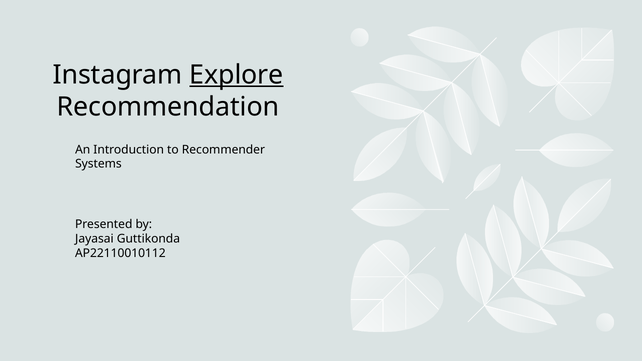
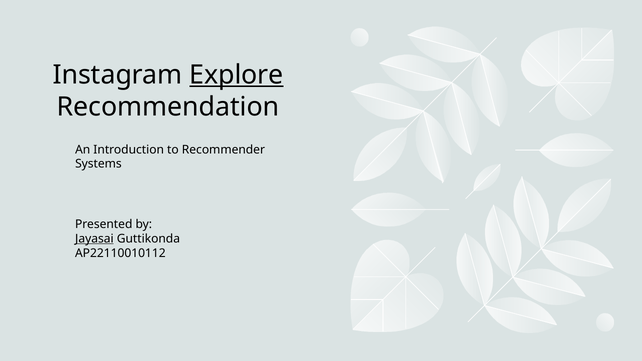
Jayasai underline: none -> present
